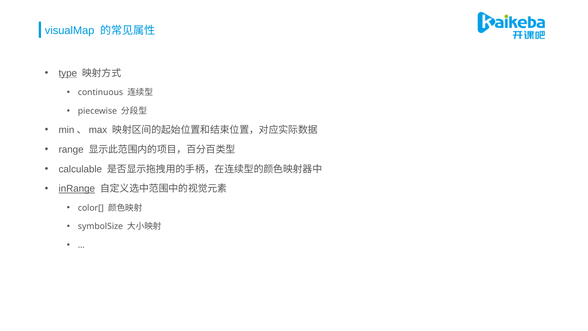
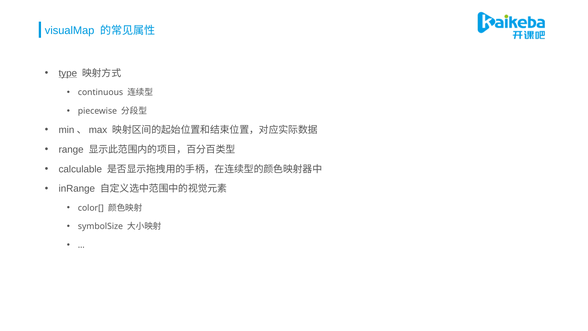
inRange underline: present -> none
